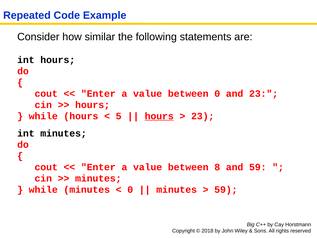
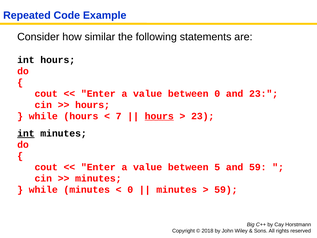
5: 5 -> 7
int at (26, 133) underline: none -> present
8: 8 -> 5
